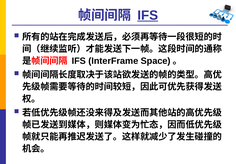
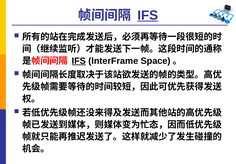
IFS at (79, 61) underline: none -> present
